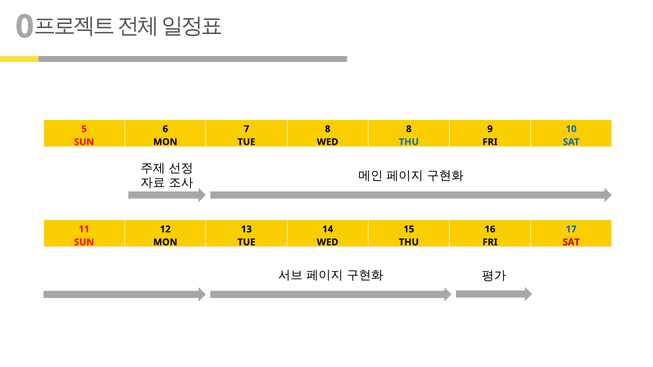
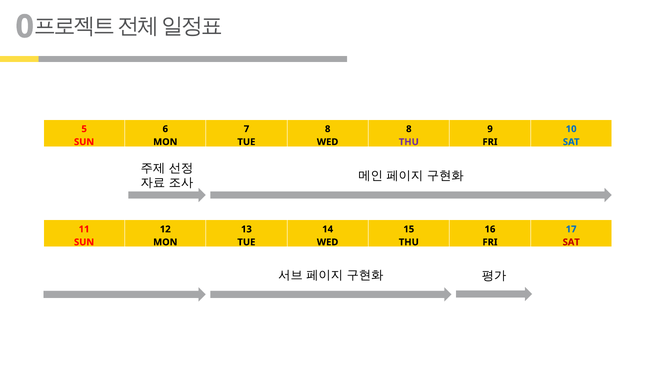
THU at (409, 142) colour: blue -> purple
